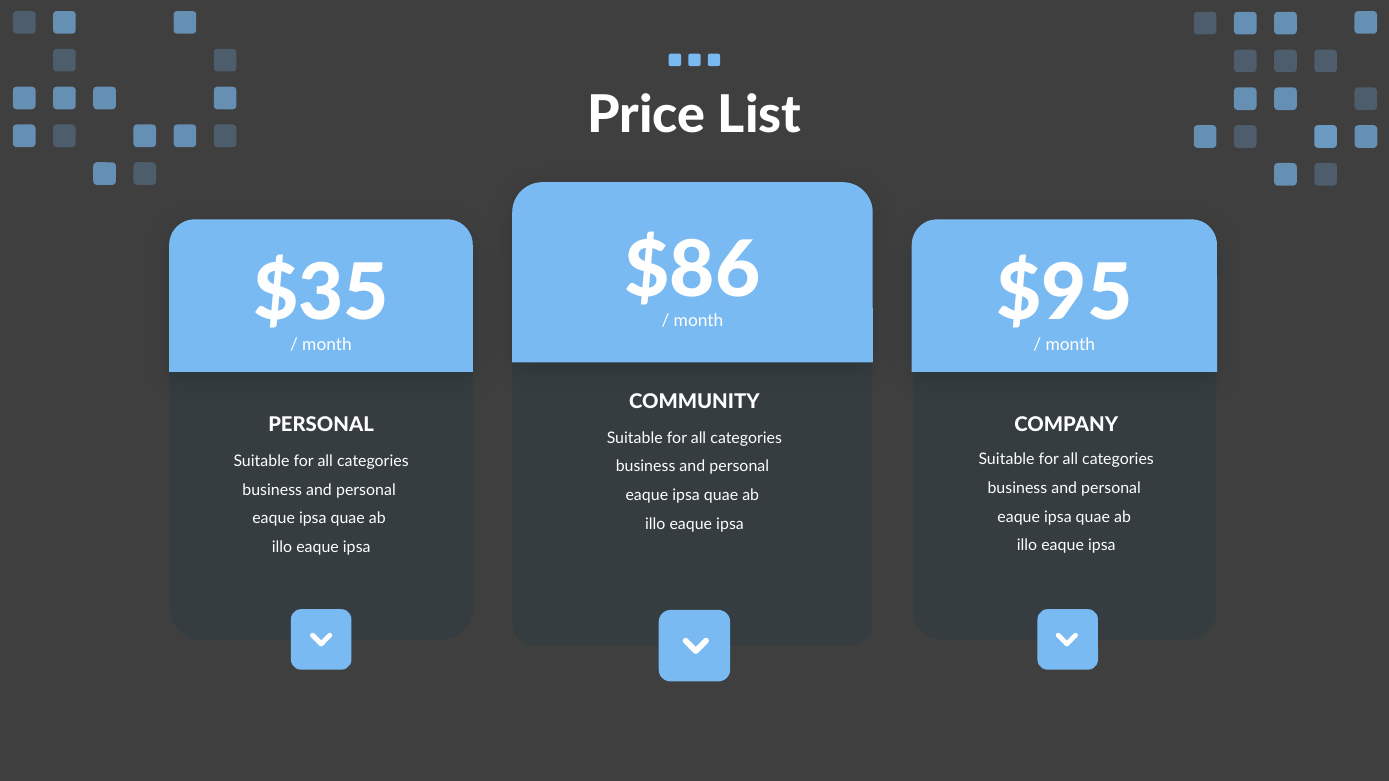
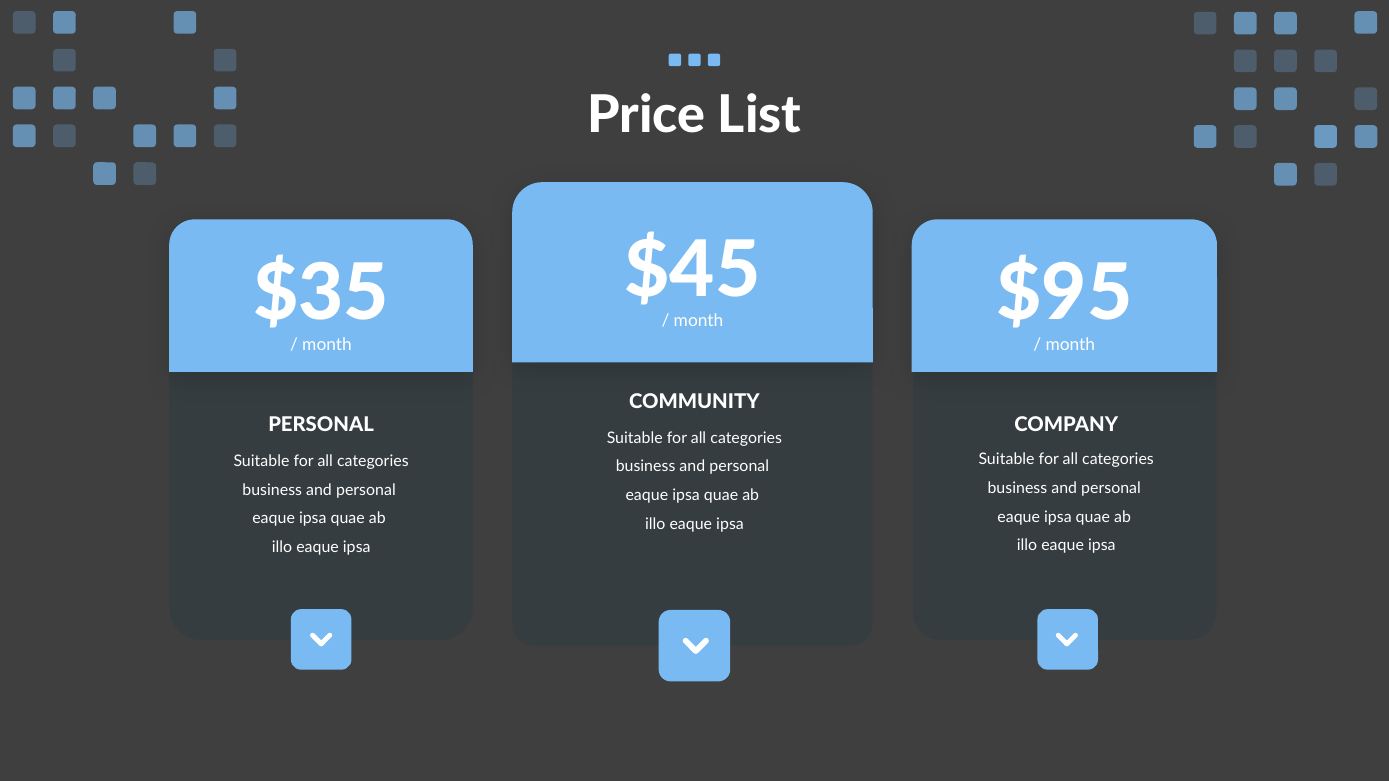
$86: $86 -> $45
